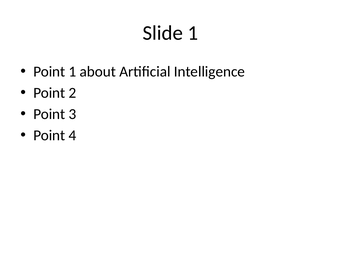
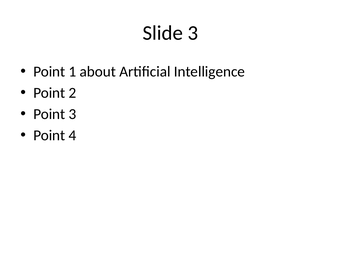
Slide 1: 1 -> 3
